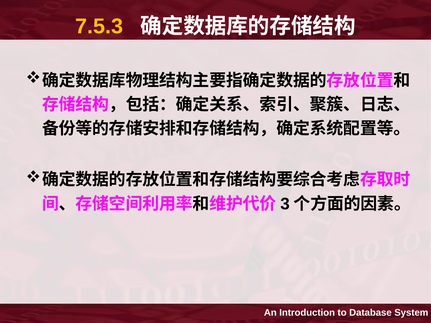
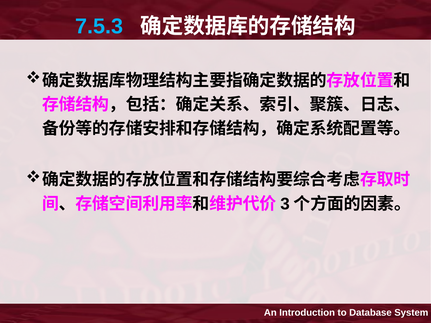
7.5.3 colour: yellow -> light blue
